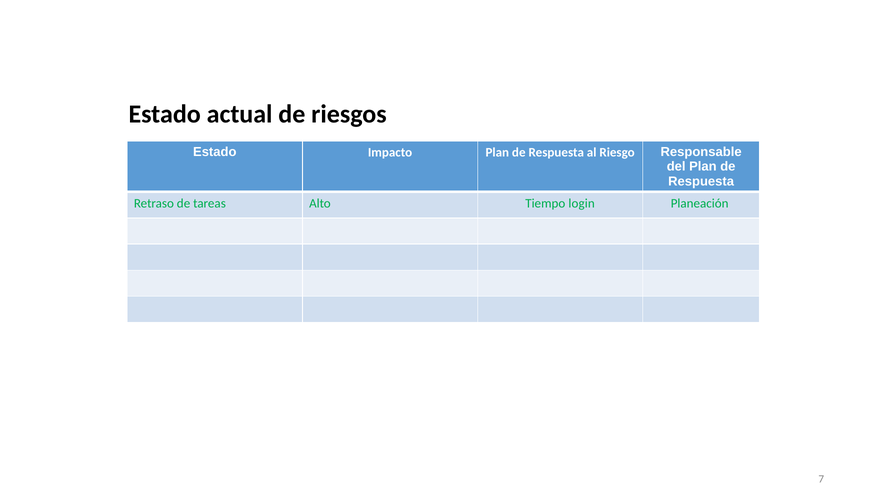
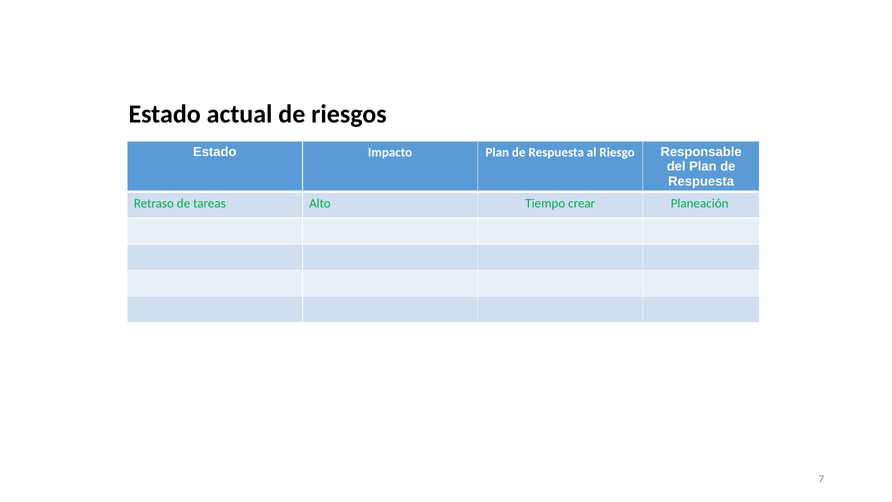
login: login -> crear
